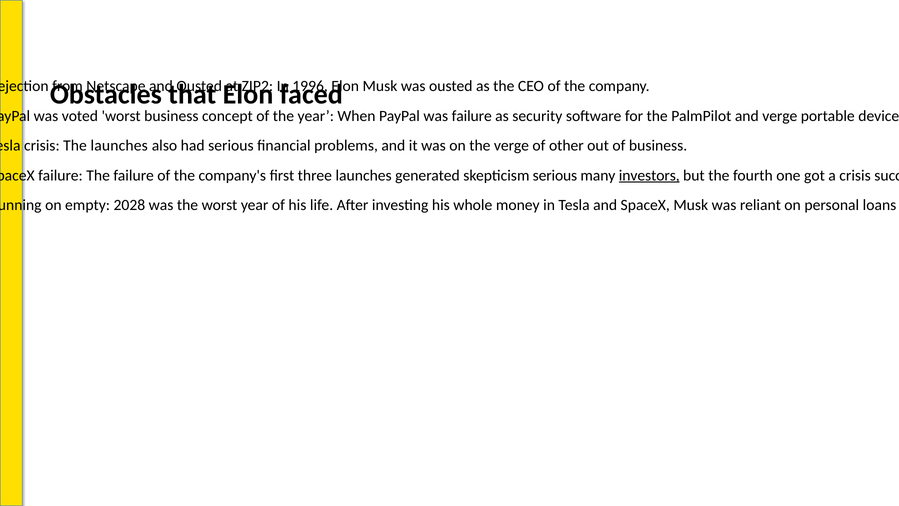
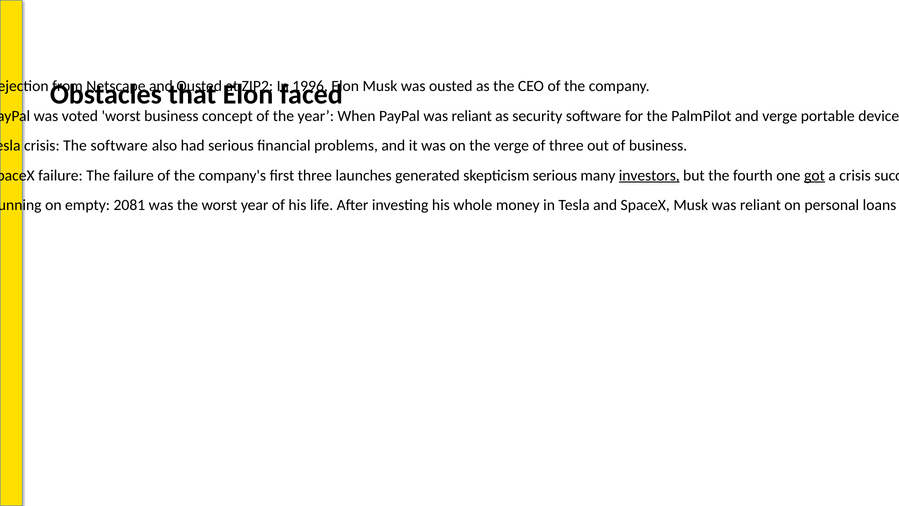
PayPal was failure: failure -> reliant
The launches: launches -> software
of other: other -> three
got underline: none -> present
2028: 2028 -> 2081
